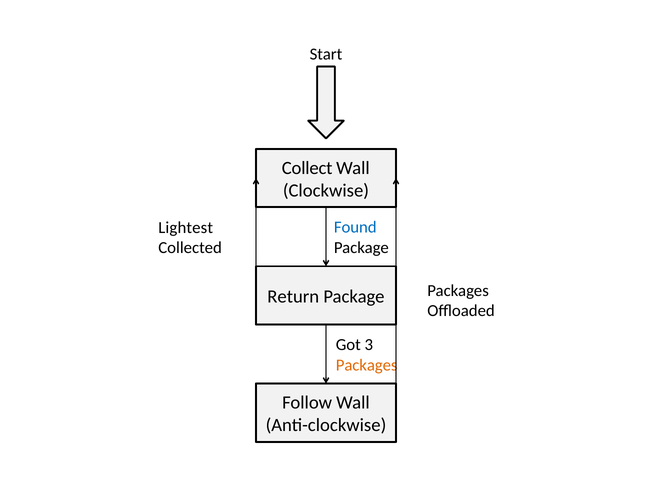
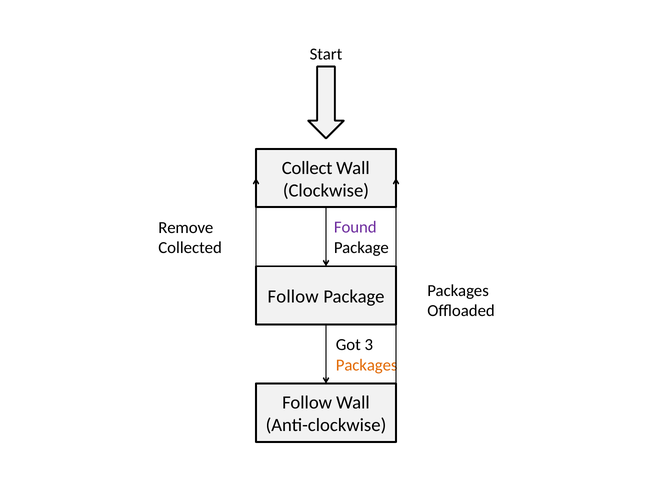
Found colour: blue -> purple
Lightest: Lightest -> Remove
Return at (293, 297): Return -> Follow
